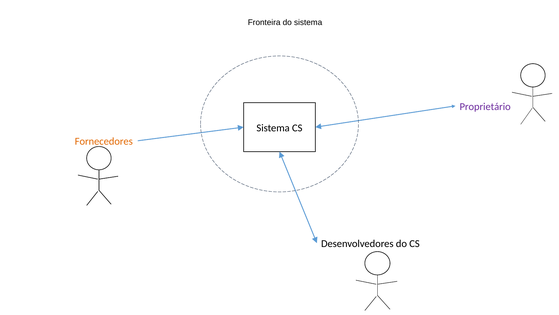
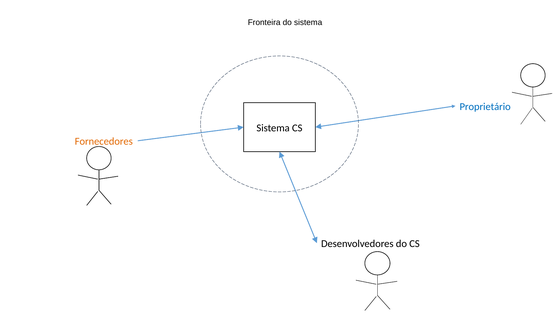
Proprietário colour: purple -> blue
